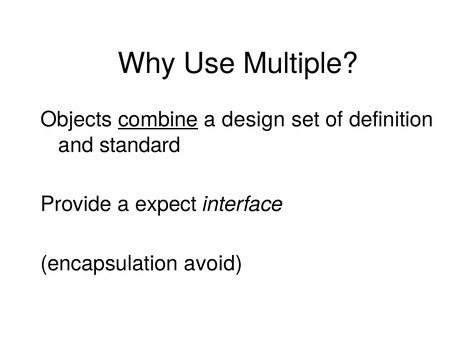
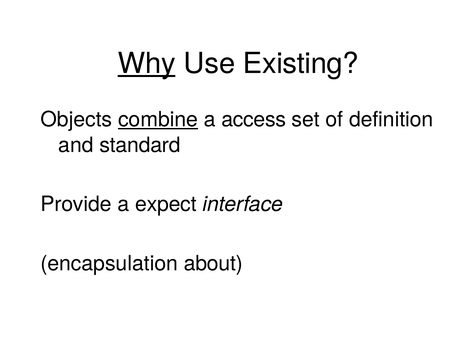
Why underline: none -> present
Multiple: Multiple -> Existing
design: design -> access
avoid: avoid -> about
